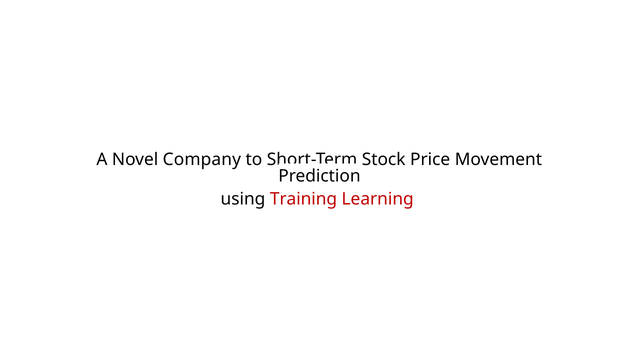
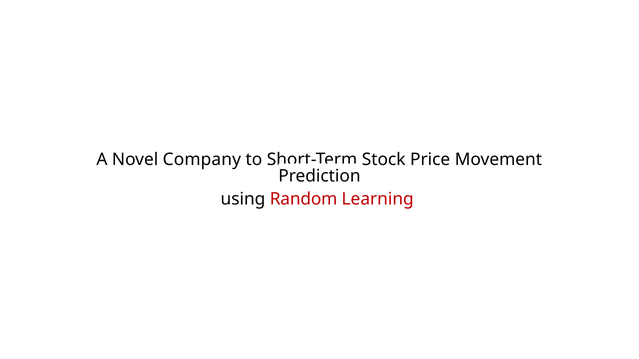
Training: Training -> Random
